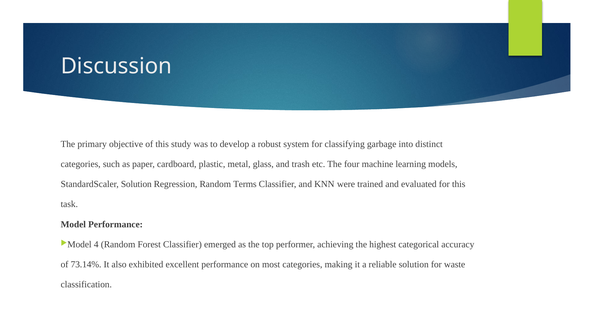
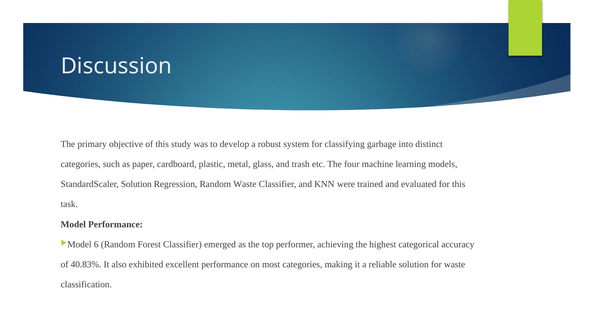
Random Terms: Terms -> Waste
4: 4 -> 6
73.14%: 73.14% -> 40.83%
